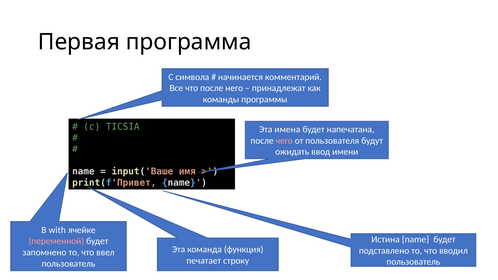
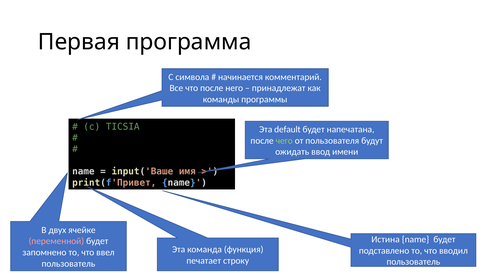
имена: имена -> default
чего colour: pink -> light green
with: with -> двух
